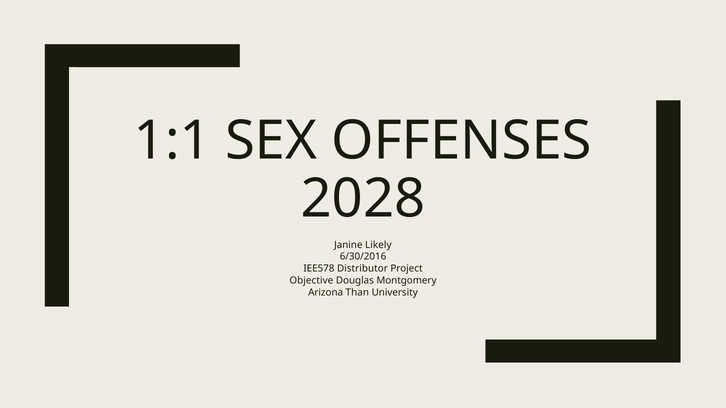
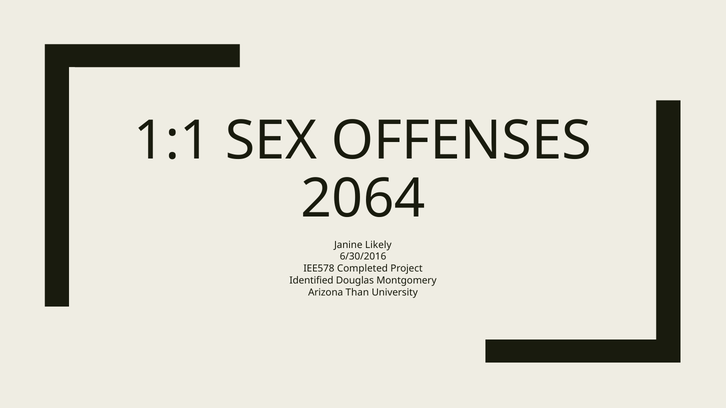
2028: 2028 -> 2064
Distributor: Distributor -> Completed
Objective: Objective -> Identified
